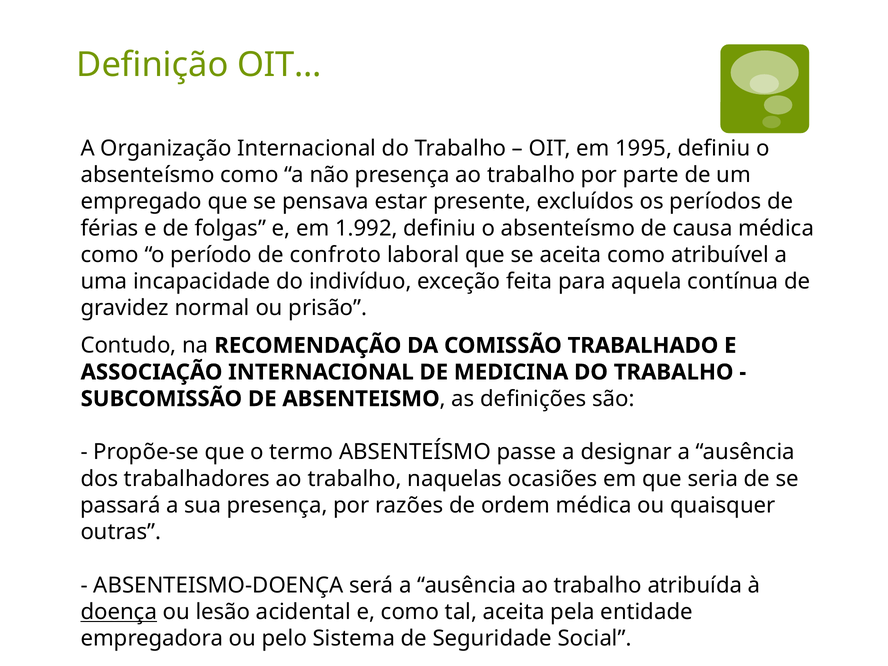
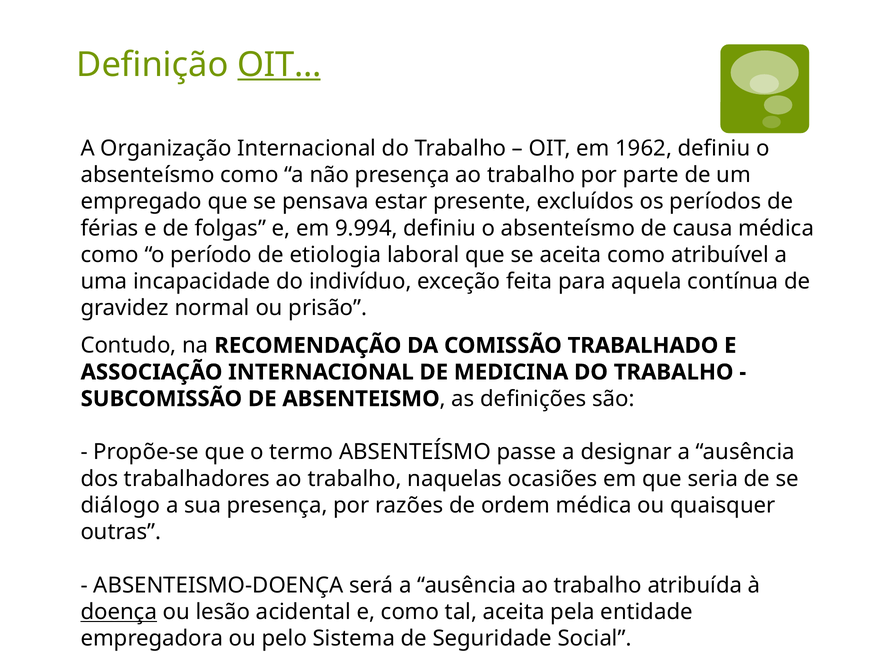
OIT… underline: none -> present
1995: 1995 -> 1962
1.992: 1.992 -> 9.994
confroto: confroto -> etiologia
passará: passará -> diálogo
